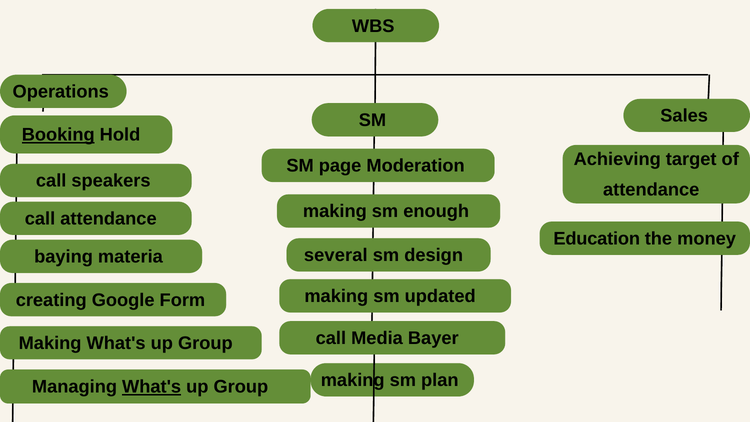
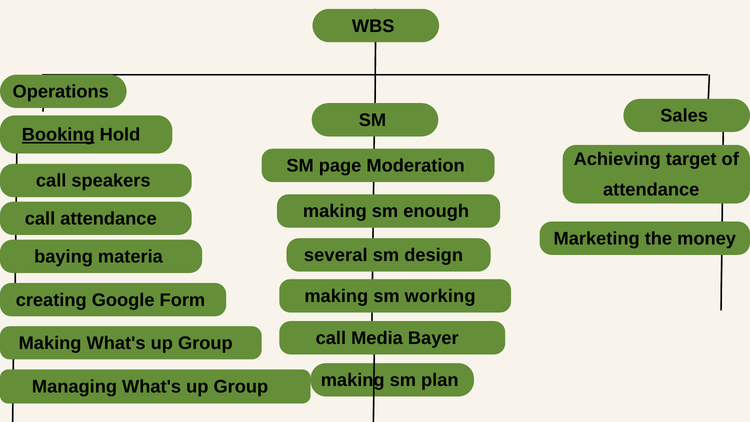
Education: Education -> Marketing
updated: updated -> working
What's at (152, 387) underline: present -> none
